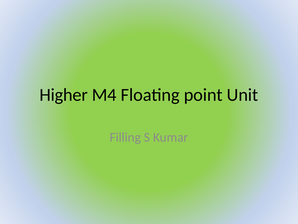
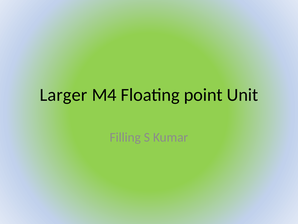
Higher: Higher -> Larger
